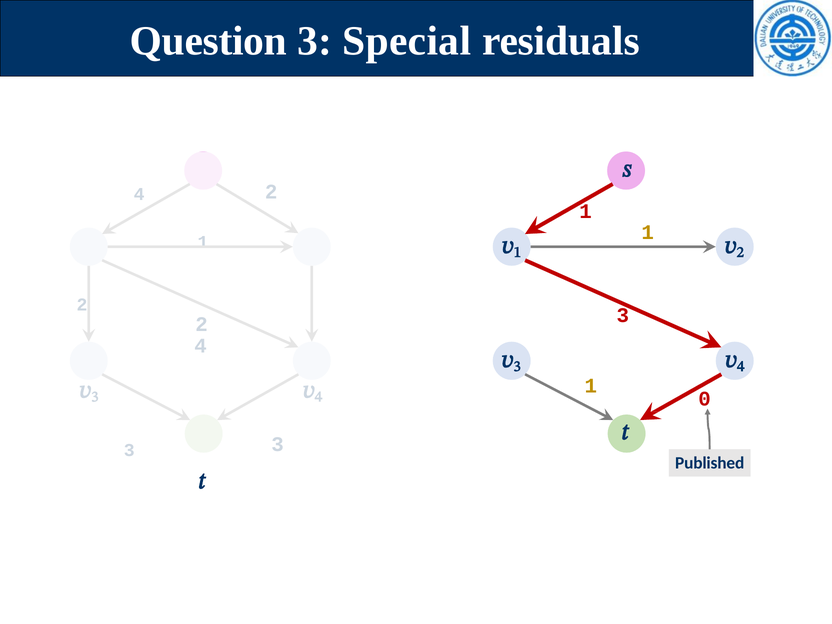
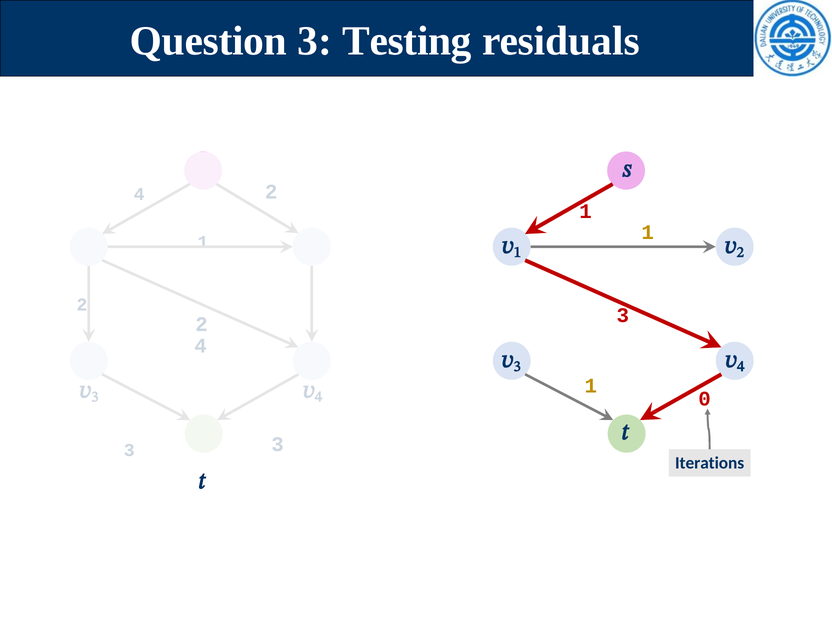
Special: Special -> Testing
Published: Published -> Iterations
